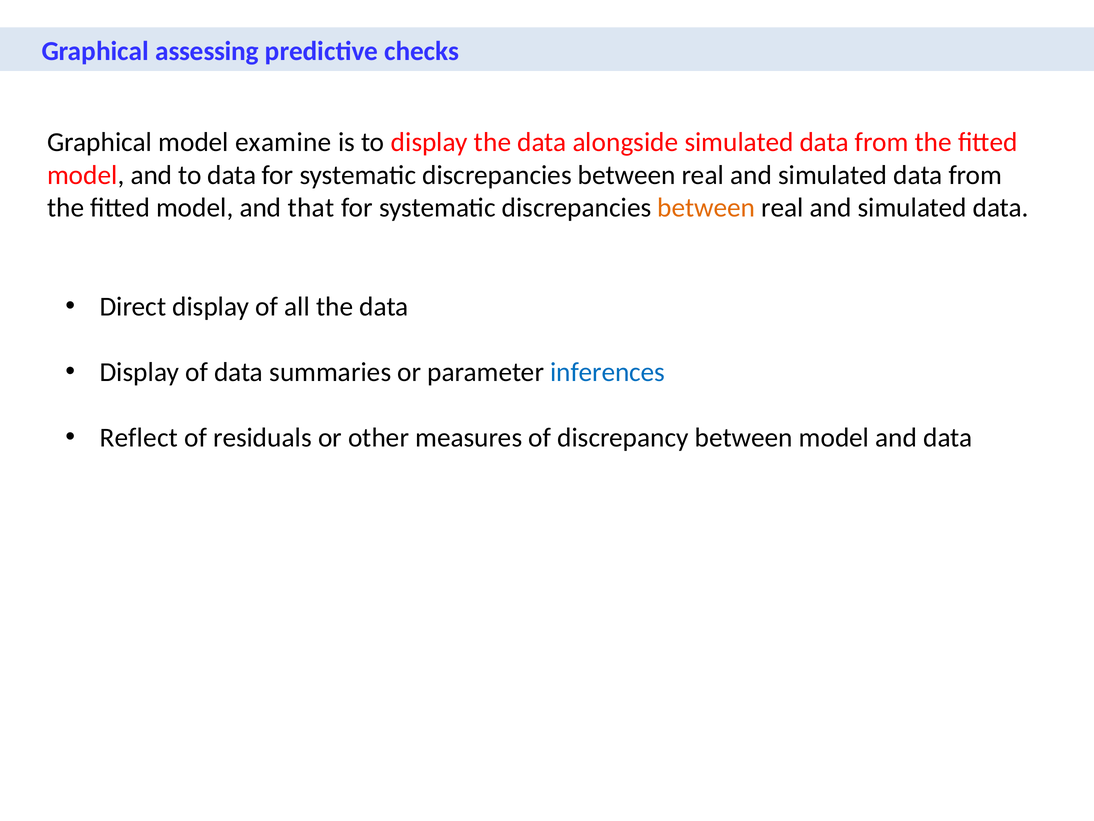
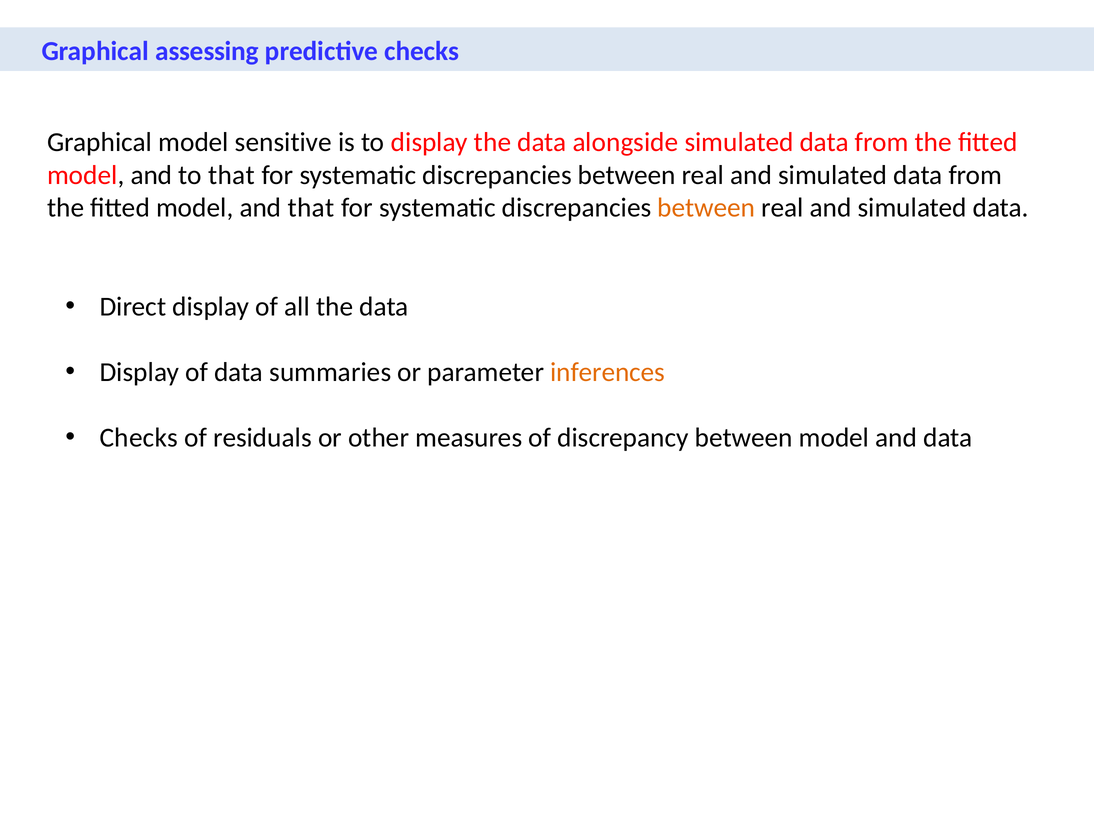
examine: examine -> sensitive
to data: data -> that
inferences colour: blue -> orange
Reflect at (139, 438): Reflect -> Checks
